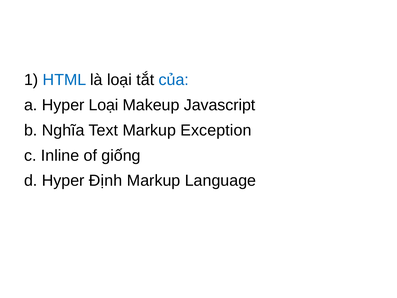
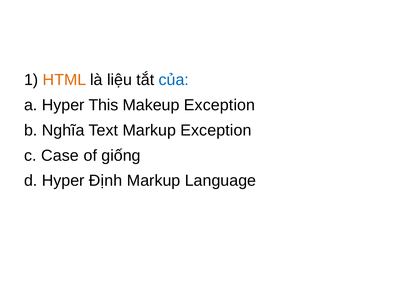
HTML colour: blue -> orange
là loại: loại -> liệu
Hyper Loại: Loại -> This
Makeup Javascript: Javascript -> Exception
Inline: Inline -> Case
